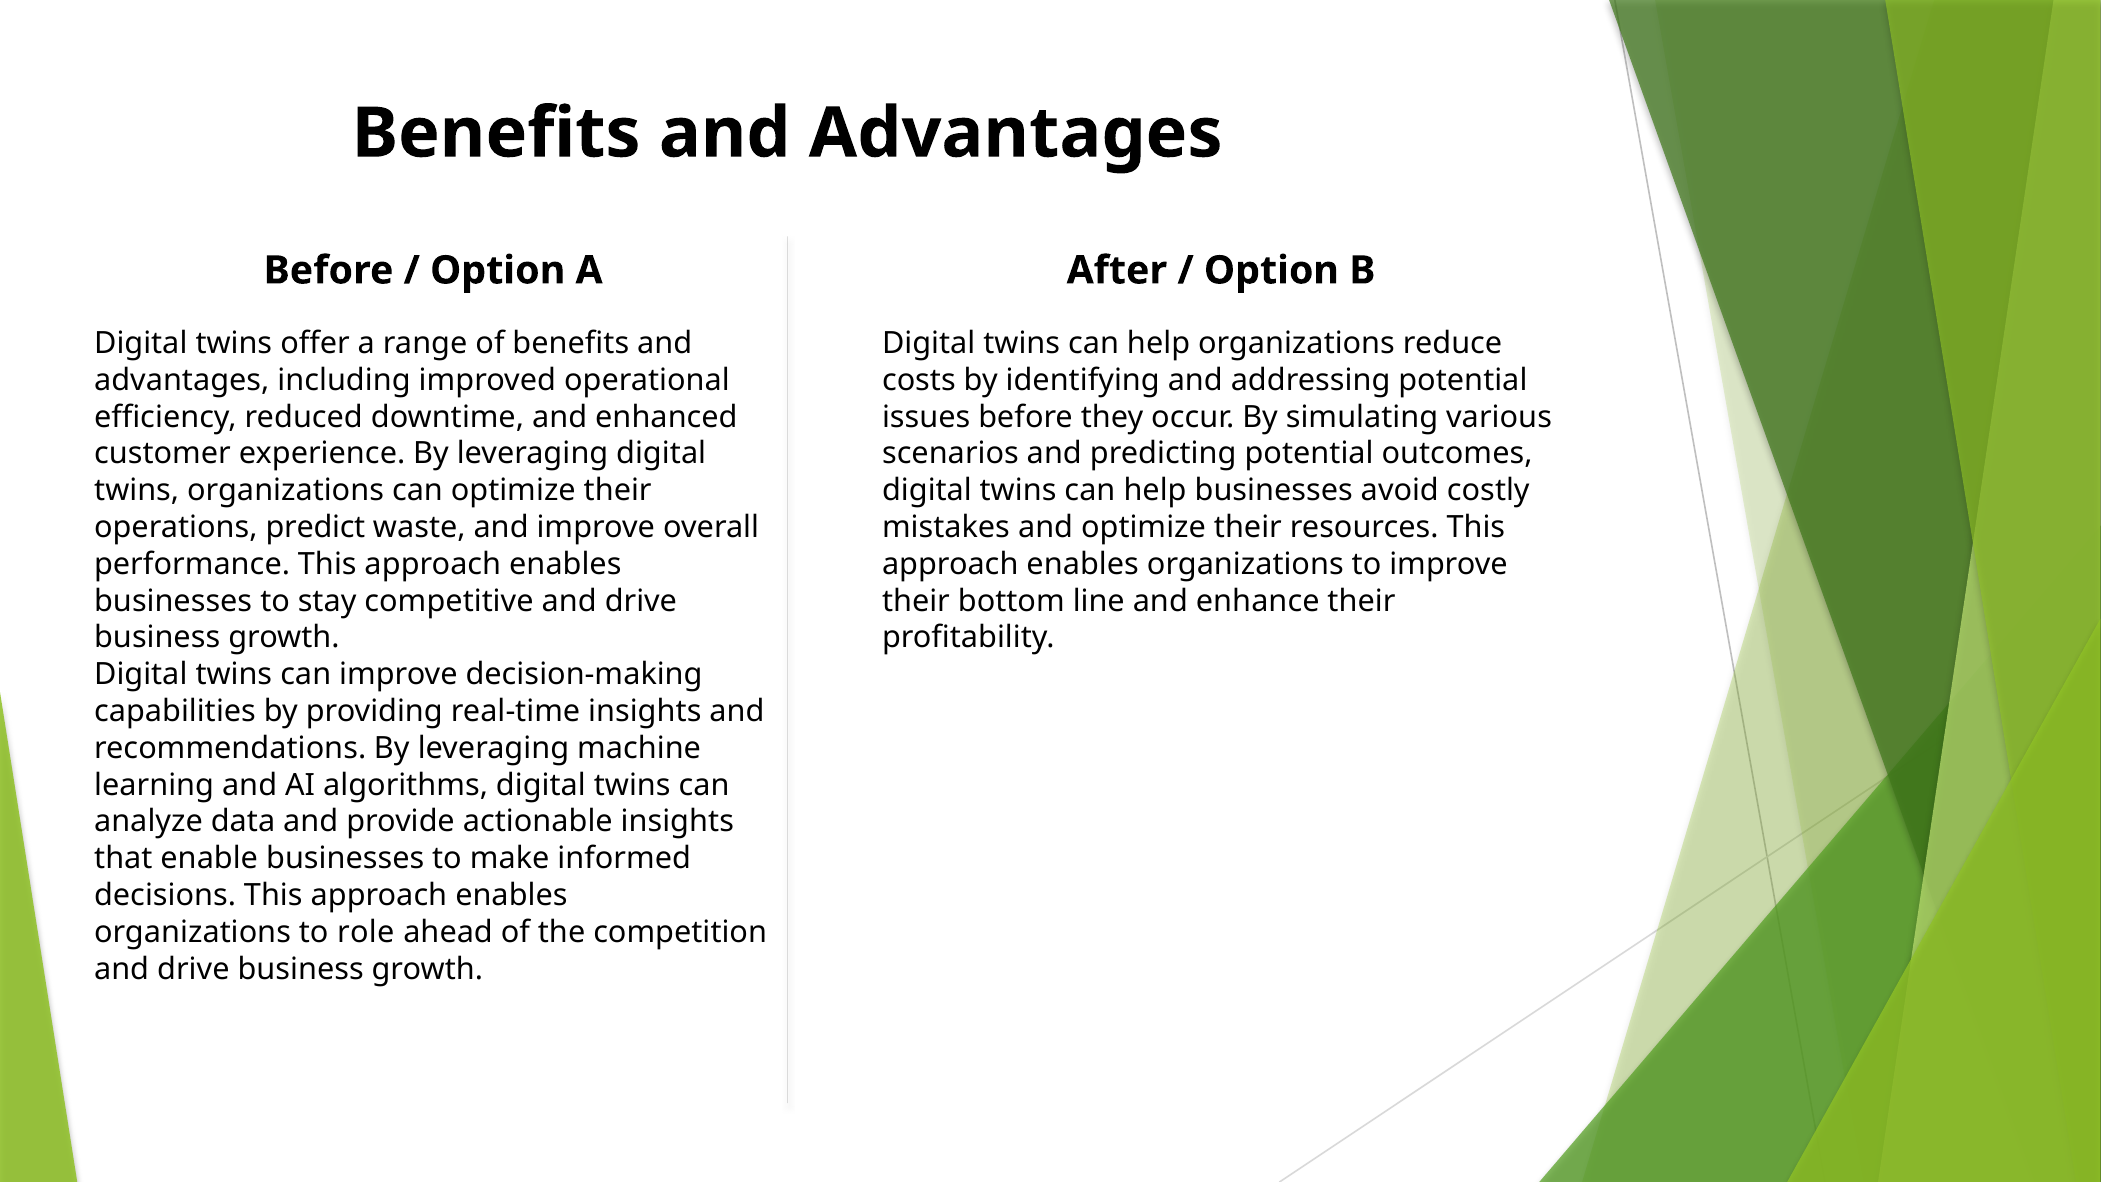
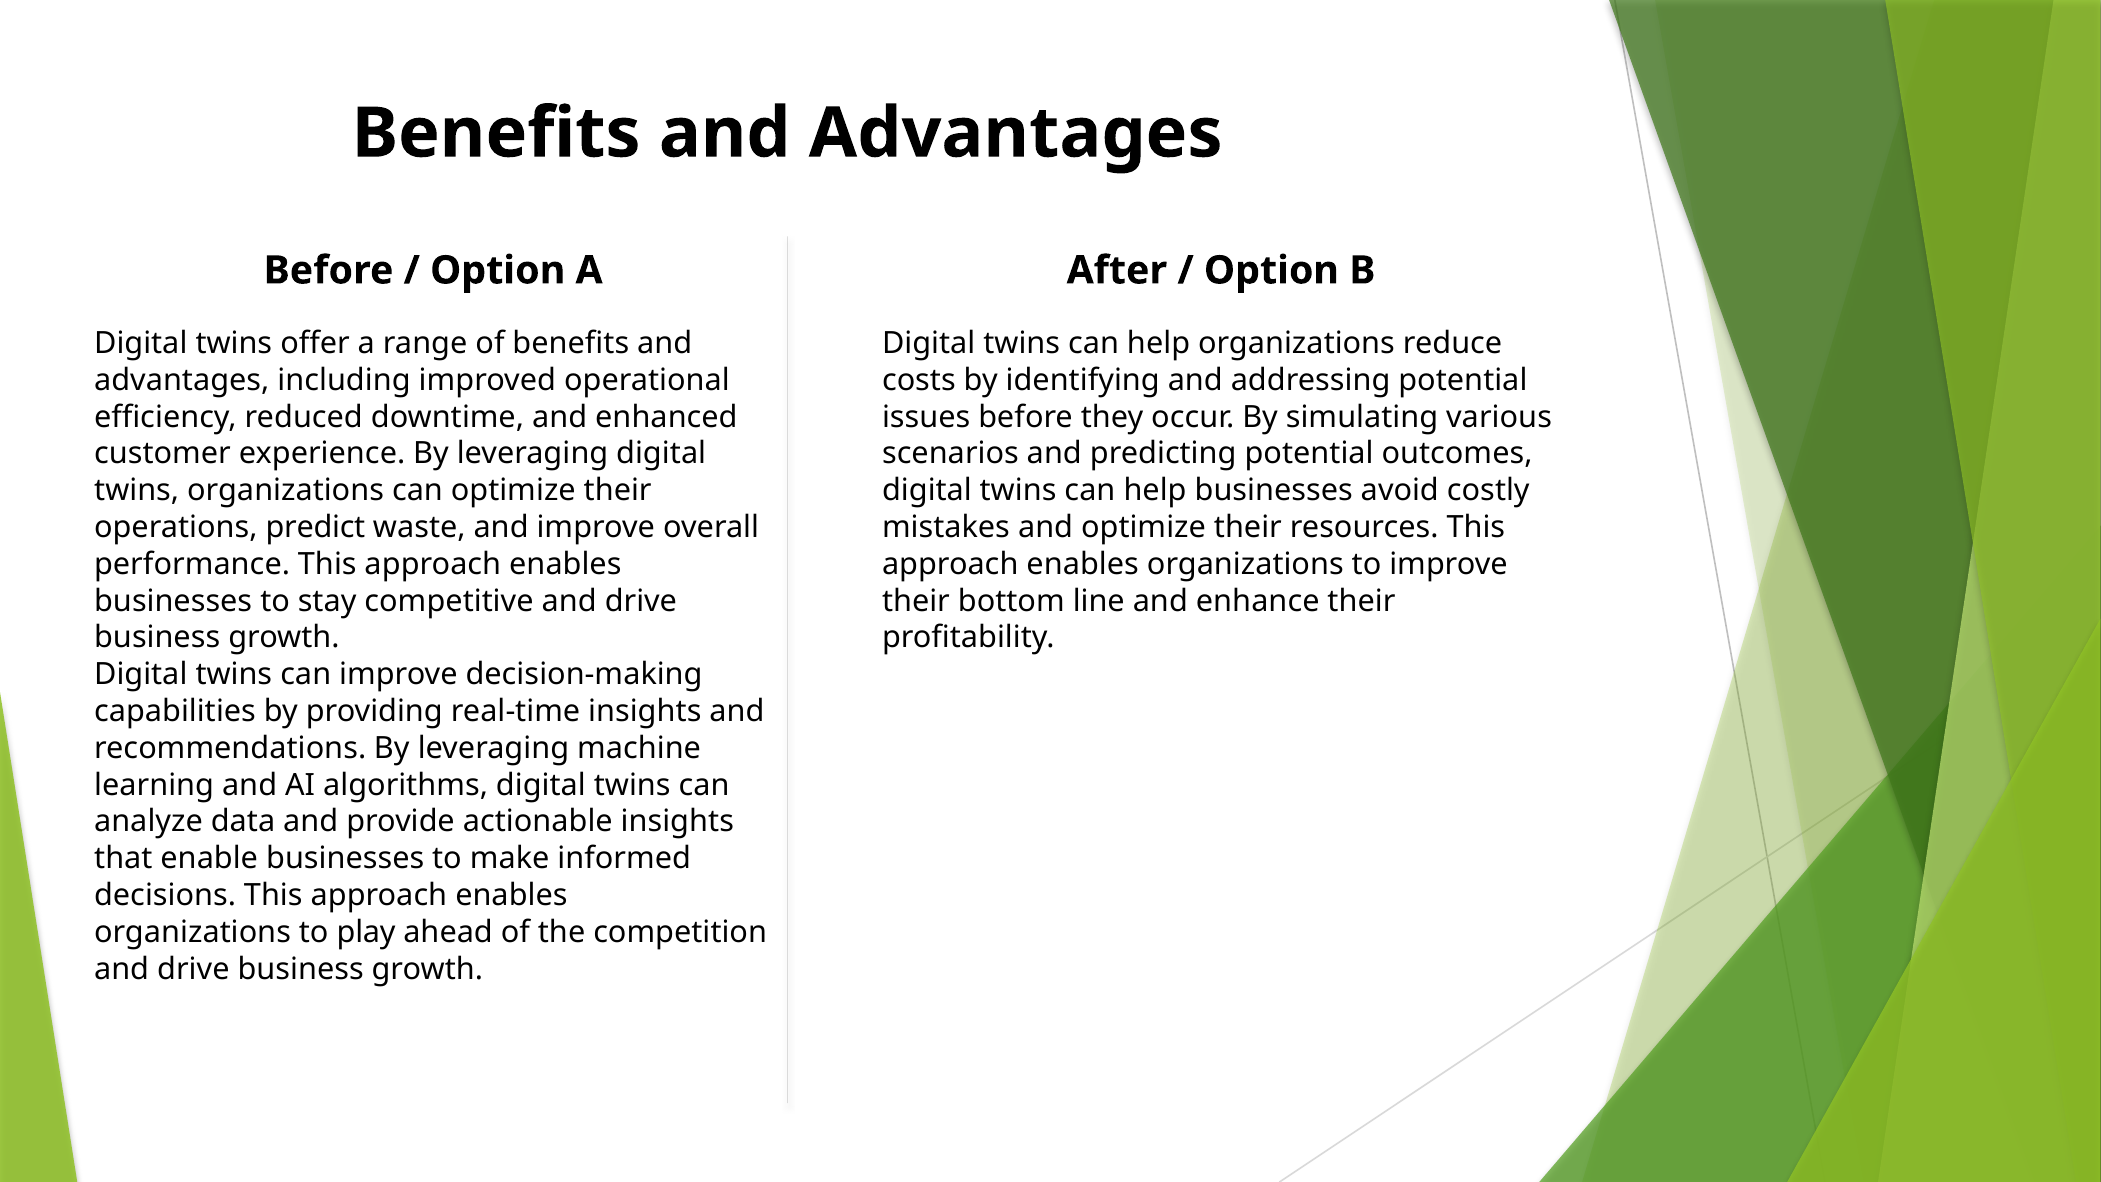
role: role -> play
